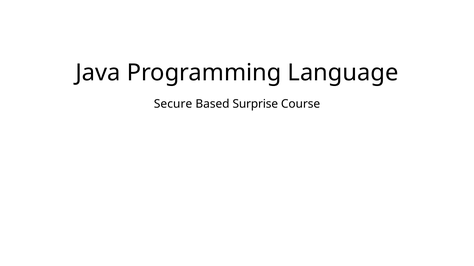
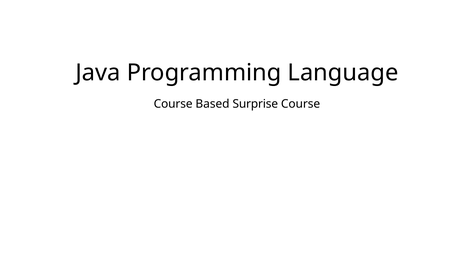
Secure at (173, 104): Secure -> Course
